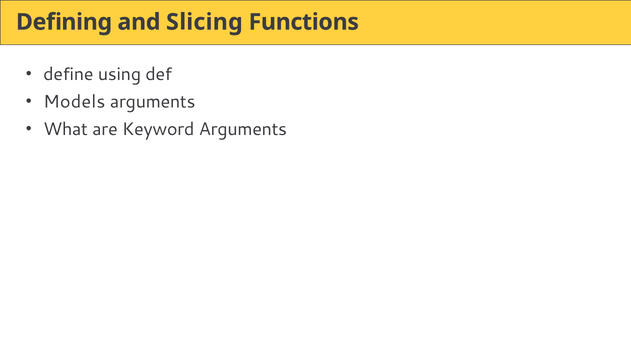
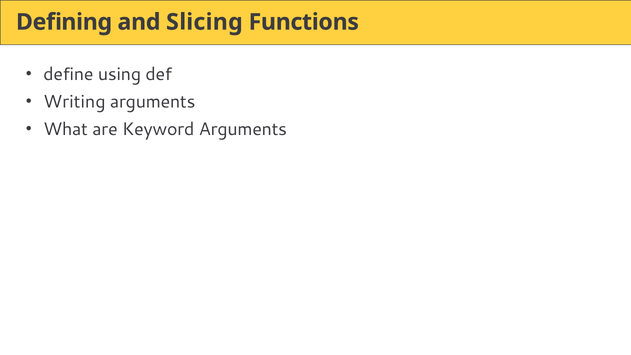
Models: Models -> Writing
